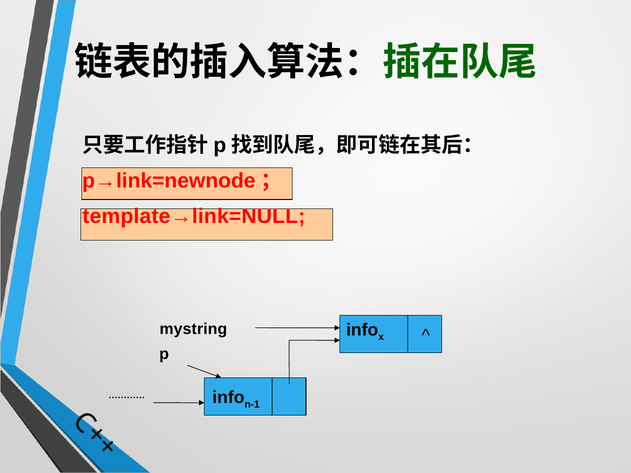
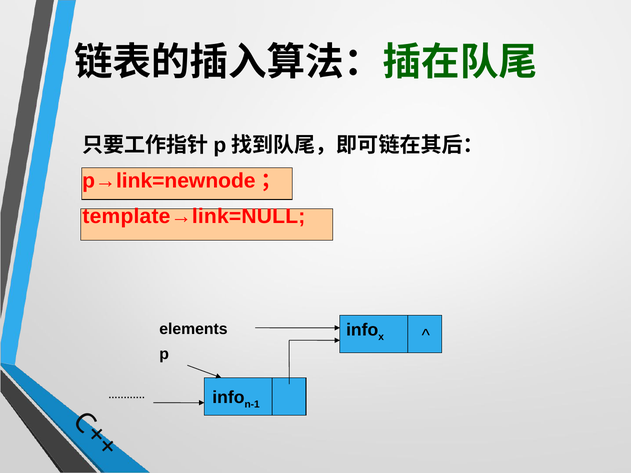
mystring: mystring -> elements
